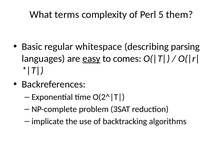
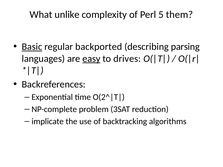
terms: terms -> unlike
Basic underline: none -> present
whitespace: whitespace -> backported
comes: comes -> drives
